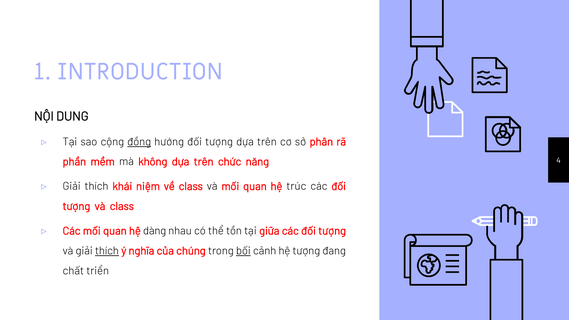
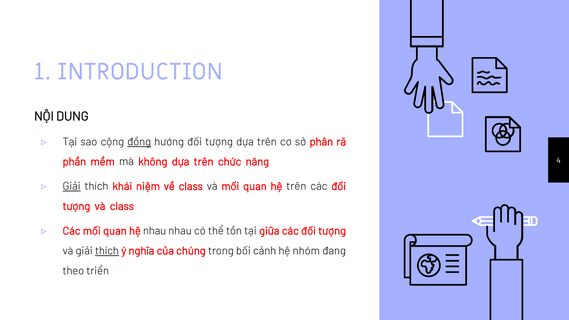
Giải at (72, 186) underline: none -> present
hệ trúc: trúc -> trên
hệ dàng: dàng -> nhau
bối underline: present -> none
hệ tượng: tượng -> nhóm
chất: chất -> theo
